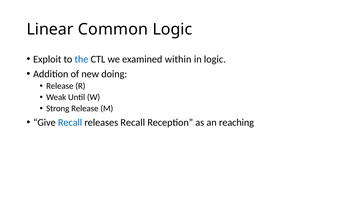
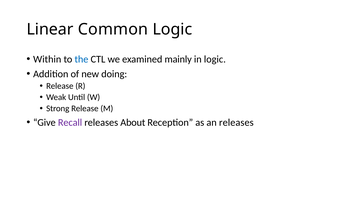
Exploit: Exploit -> Within
within: within -> mainly
Recall at (70, 122) colour: blue -> purple
releases Recall: Recall -> About
an reaching: reaching -> releases
